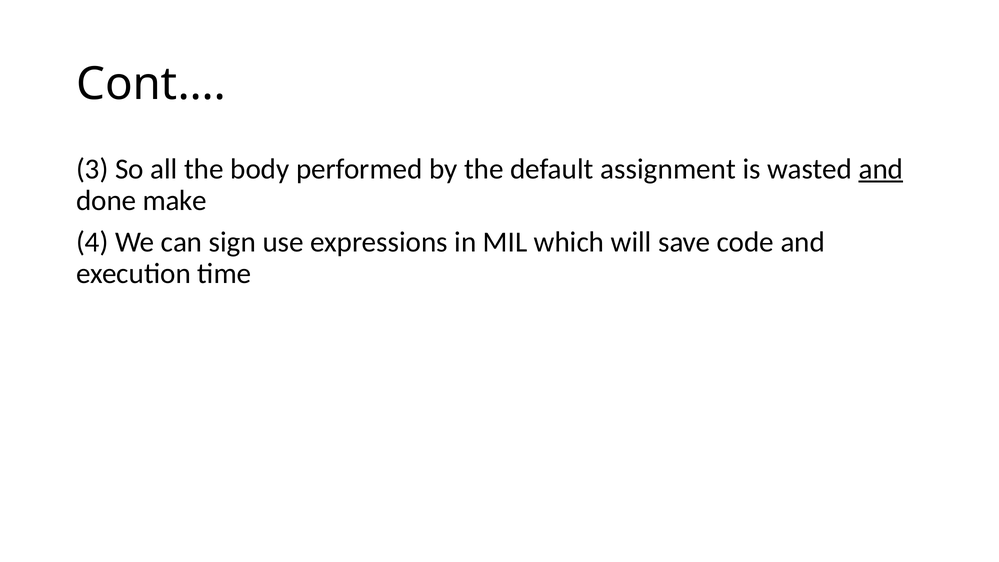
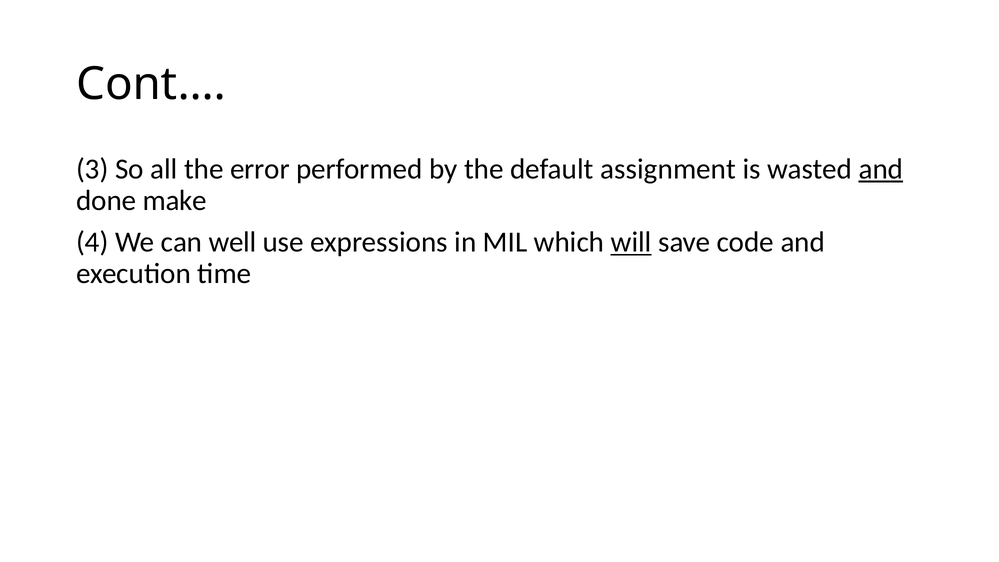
body: body -> error
sign: sign -> well
will underline: none -> present
